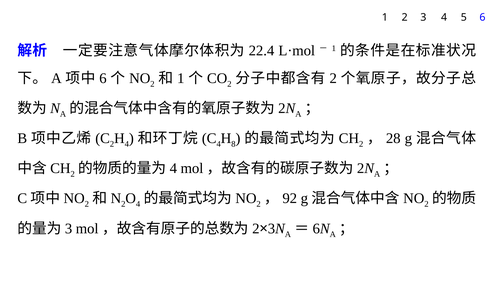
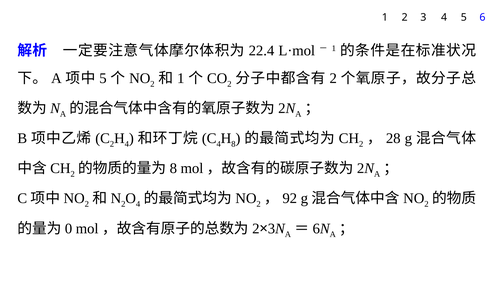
6 at (103, 78): 6 -> 5
4 at (173, 168): 4 -> 8
3 at (69, 229): 3 -> 0
